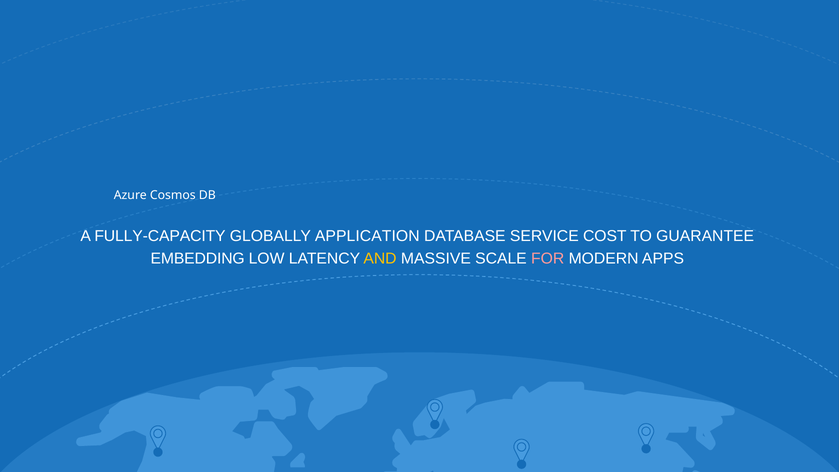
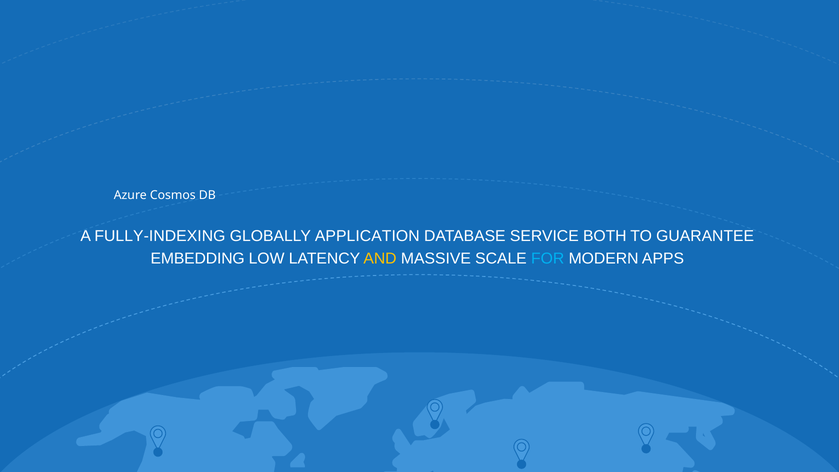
FULLY-CAPACITY: FULLY-CAPACITY -> FULLY-INDEXING
COST: COST -> BOTH
FOR colour: pink -> light blue
